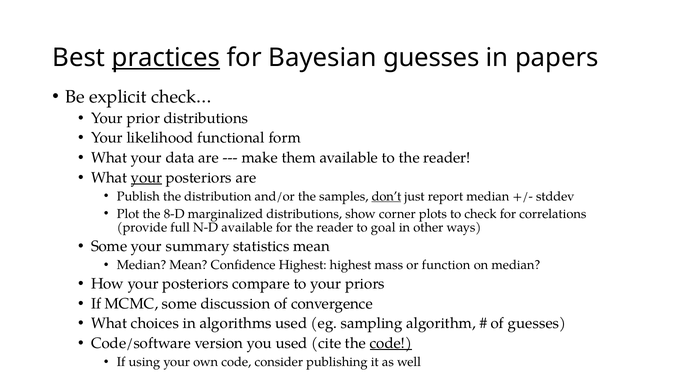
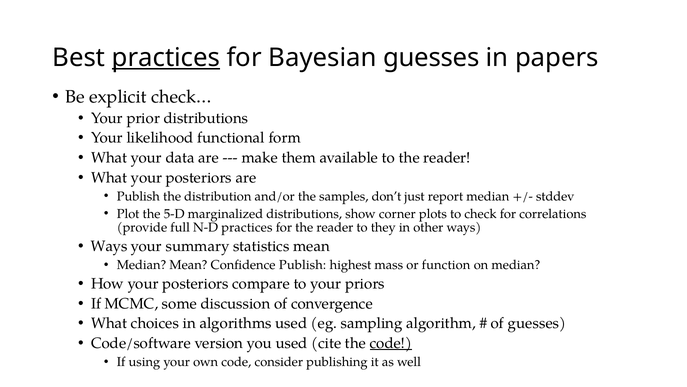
your at (146, 177) underline: present -> none
don’t underline: present -> none
8-D: 8-D -> 5-D
N-D available: available -> practices
goal: goal -> they
Some at (109, 246): Some -> Ways
Confidence Highest: Highest -> Publish
